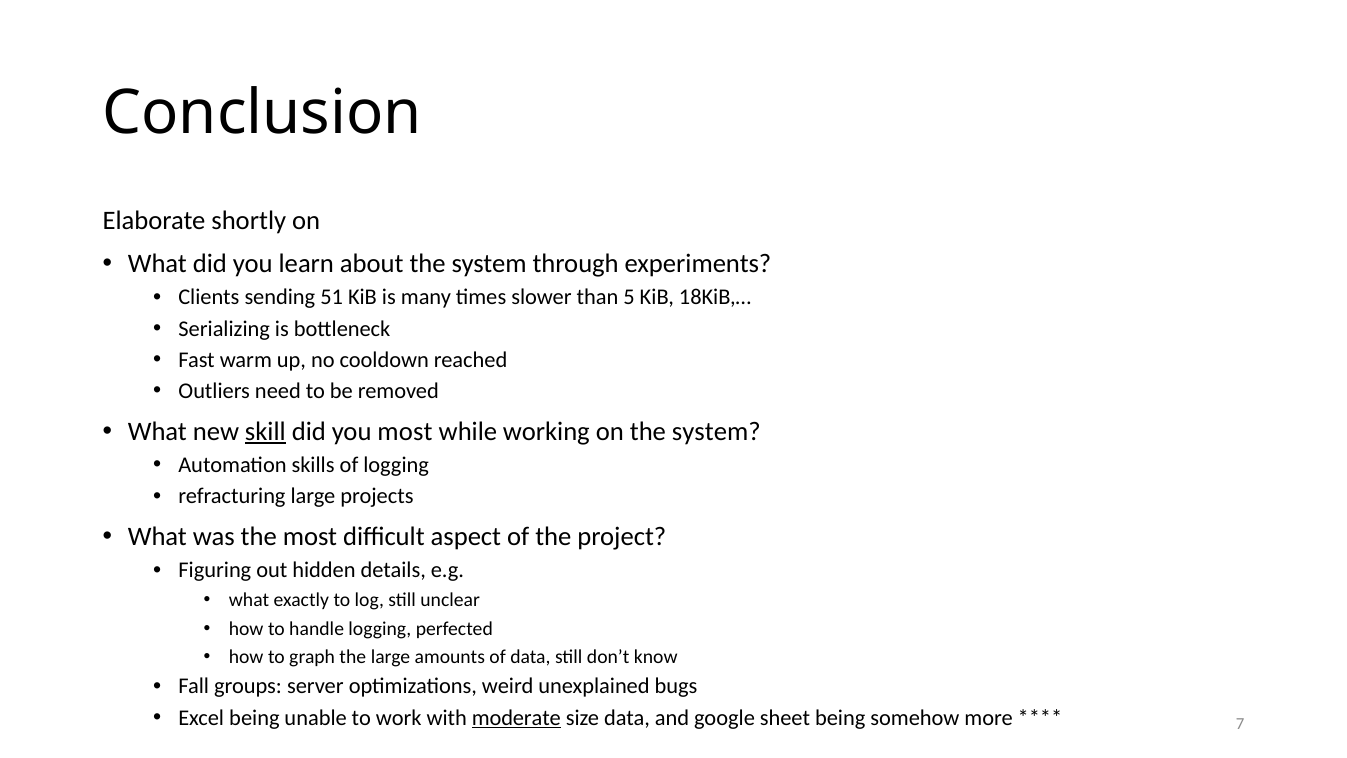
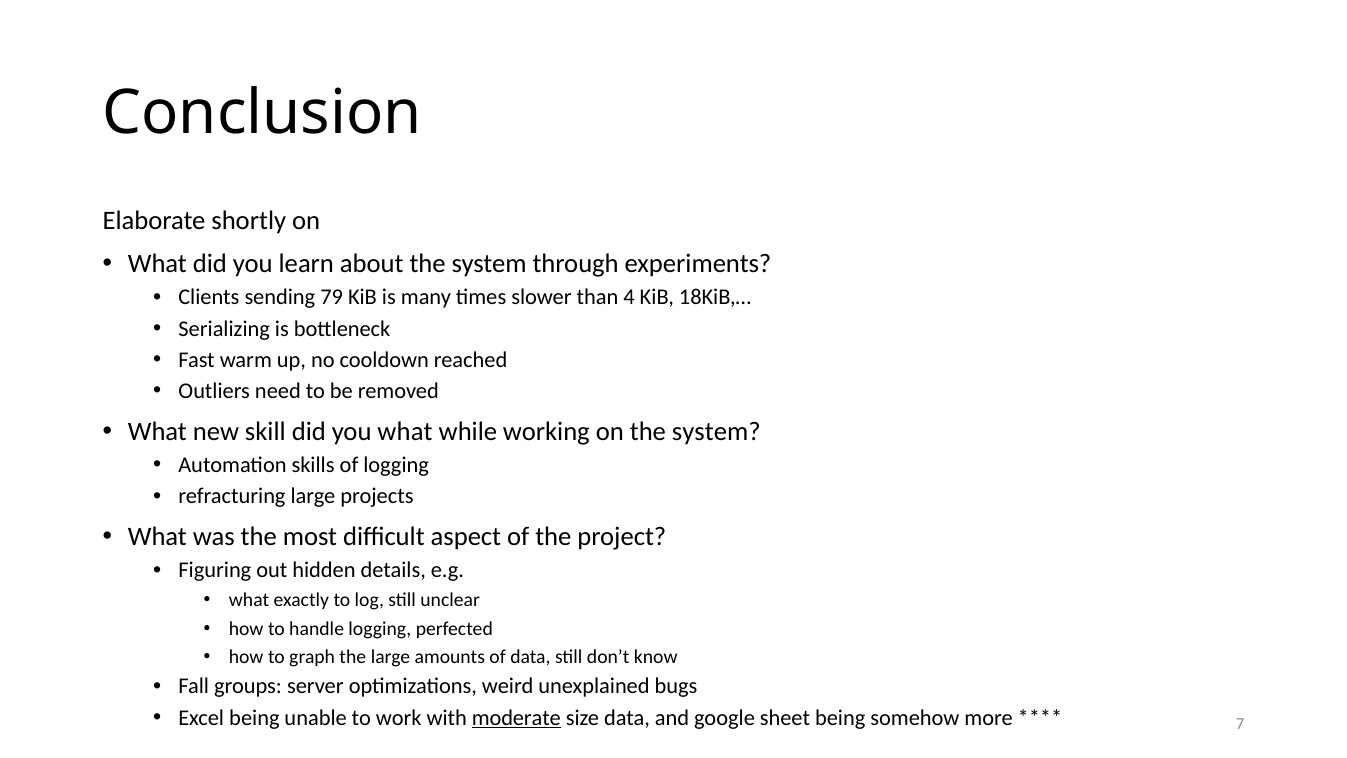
51: 51 -> 79
5: 5 -> 4
skill underline: present -> none
you most: most -> what
